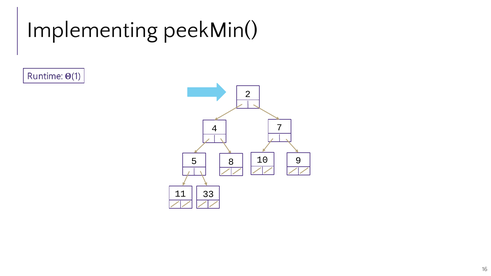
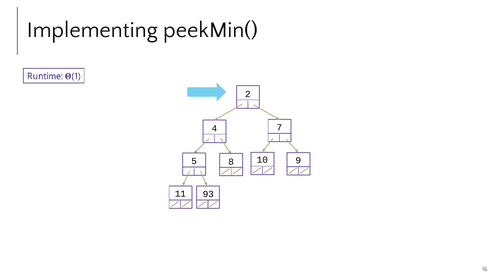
33: 33 -> 93
